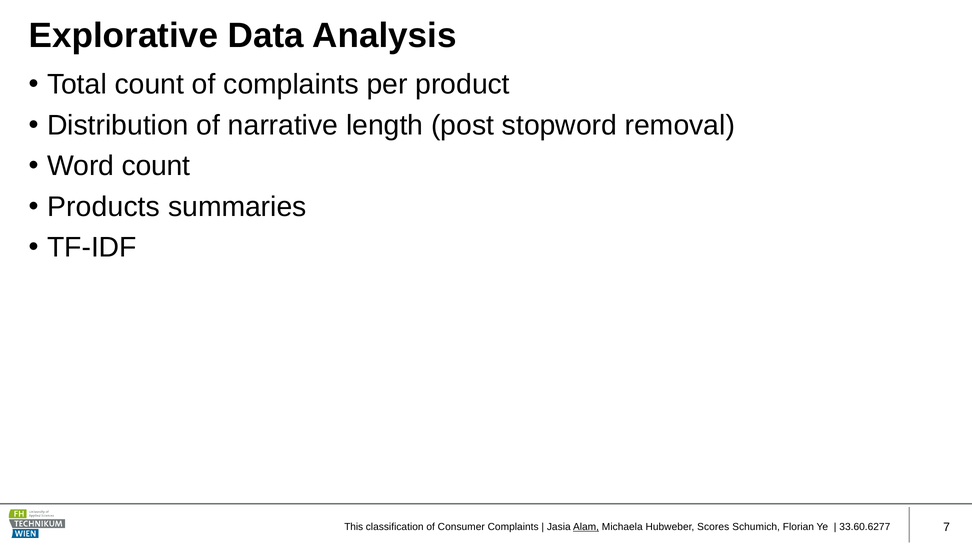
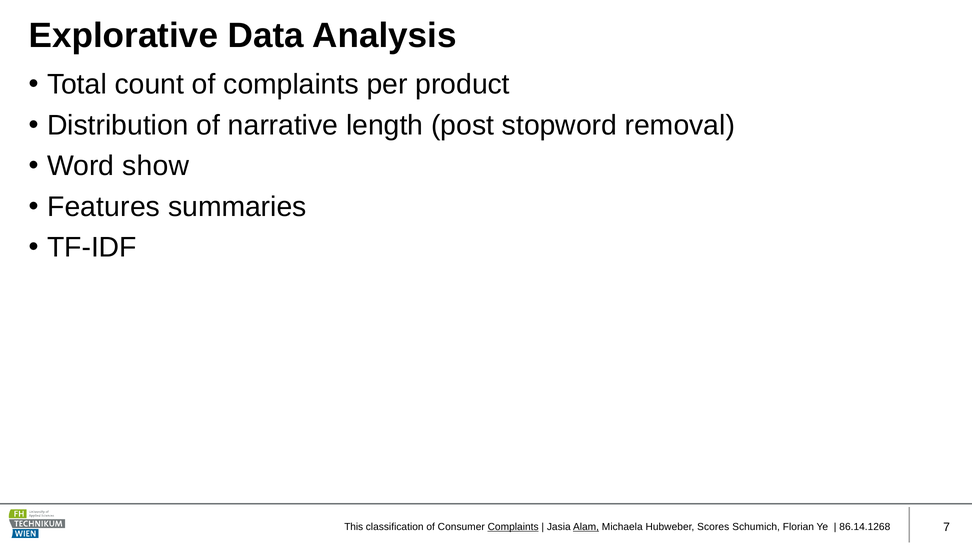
Word count: count -> show
Products: Products -> Features
Complaints at (513, 527) underline: none -> present
33.60.6277: 33.60.6277 -> 86.14.1268
